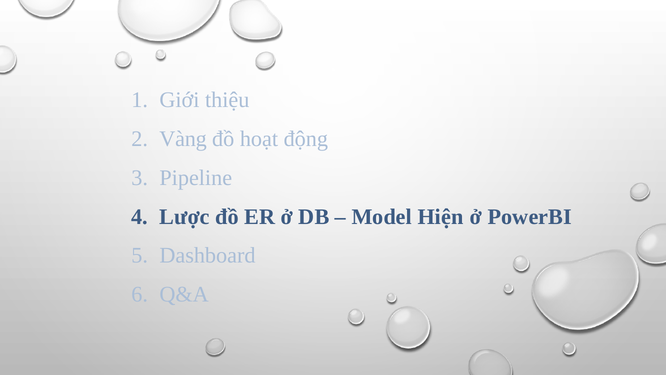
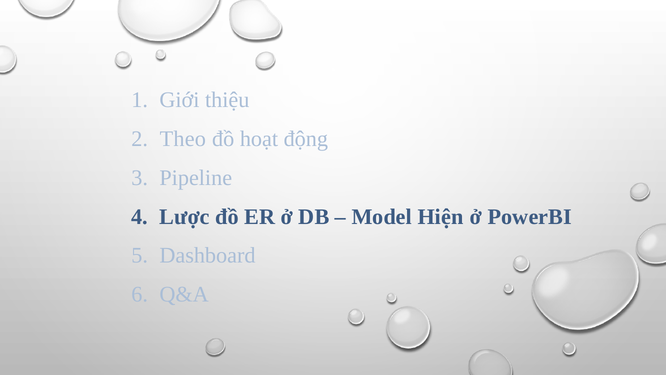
Vàng: Vàng -> Theo
